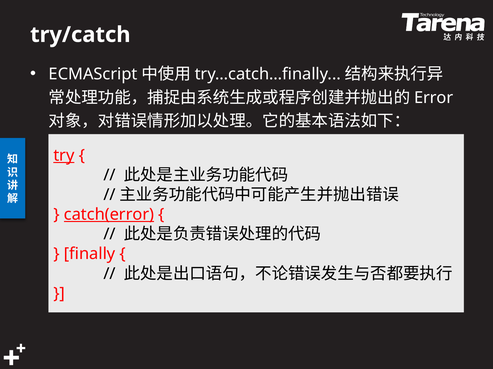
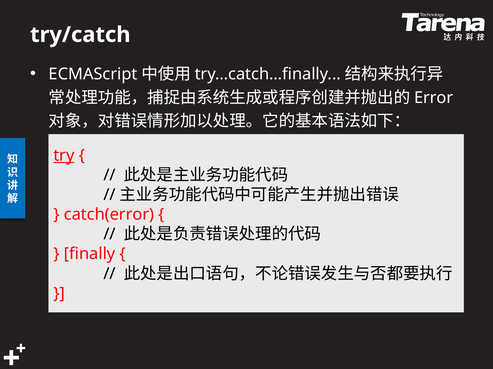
catch(error underline: present -> none
